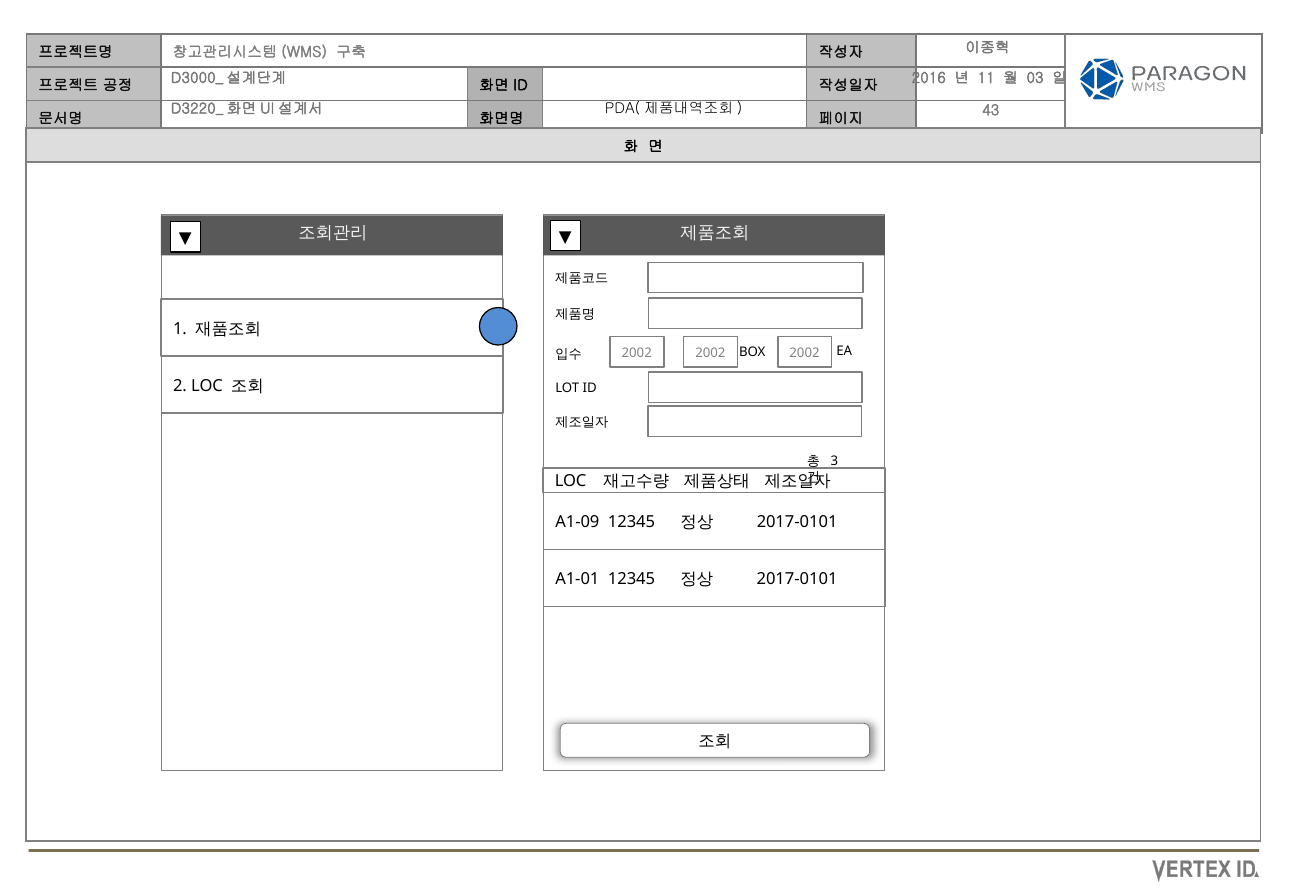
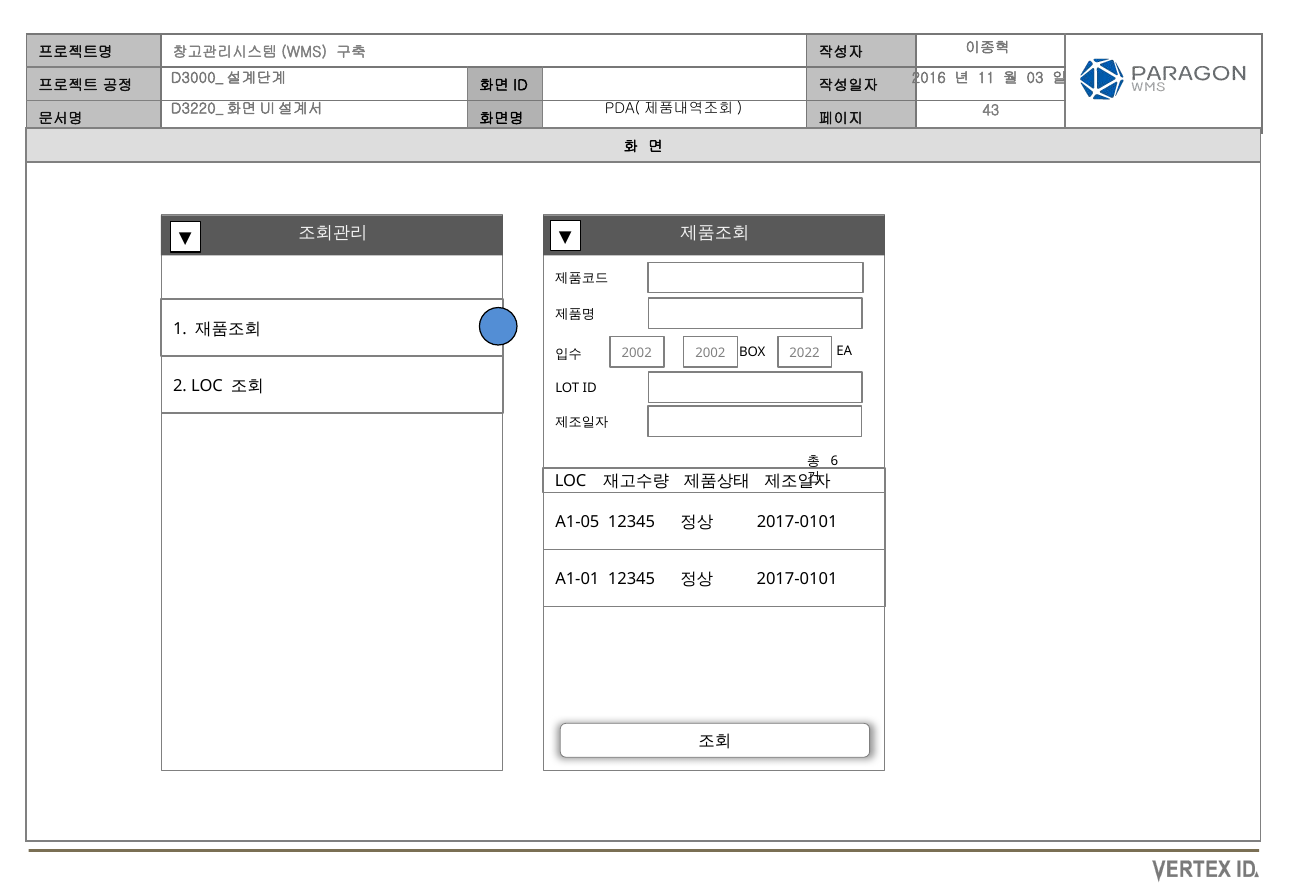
2002 at (805, 353): 2002 -> 2022
3: 3 -> 6
A1-09: A1-09 -> A1-05
